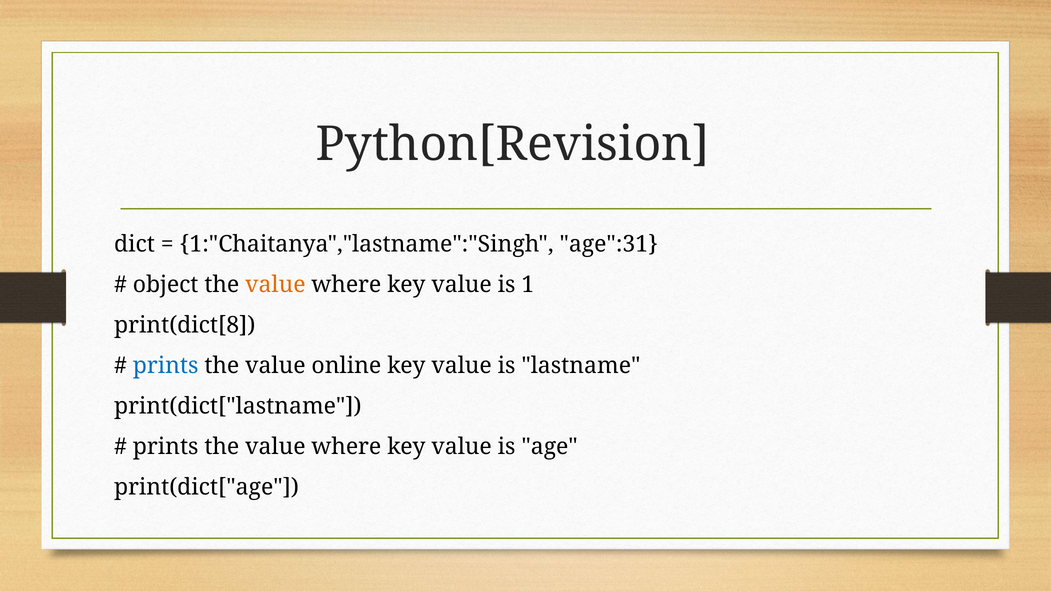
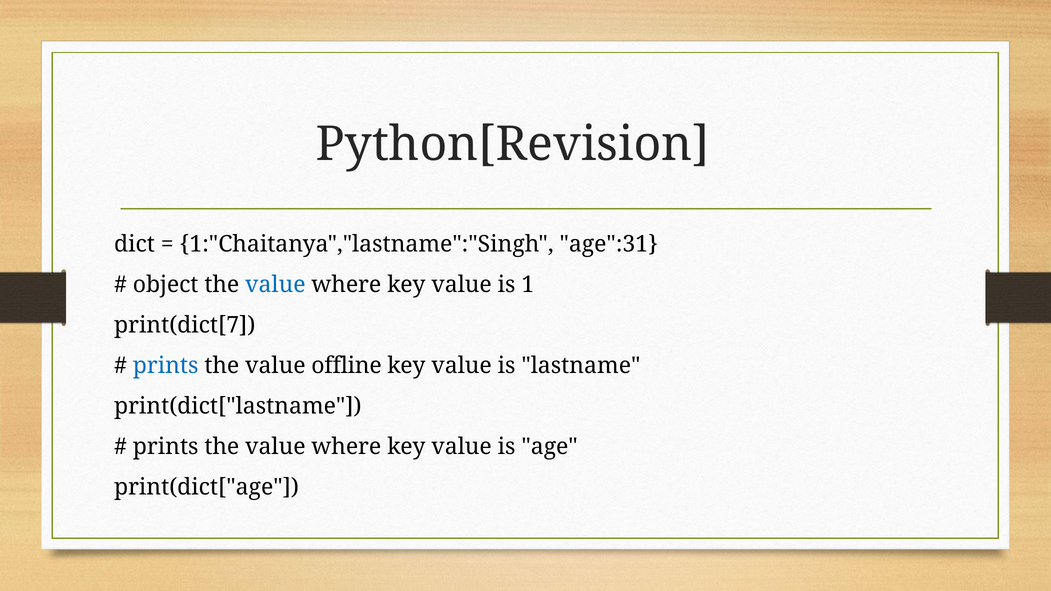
value at (275, 285) colour: orange -> blue
print(dict[8: print(dict[8 -> print(dict[7
online: online -> offline
